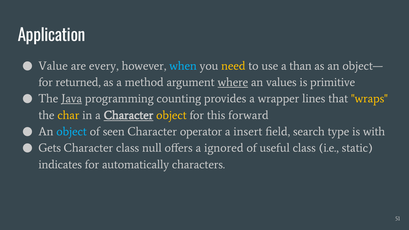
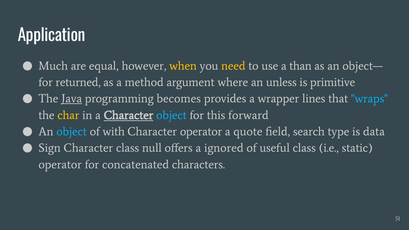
Value: Value -> Much
every: every -> equal
when colour: light blue -> yellow
where underline: present -> none
values: values -> unless
counting: counting -> becomes
wraps colour: yellow -> light blue
object at (171, 115) colour: yellow -> light blue
seen: seen -> with
insert: insert -> quote
with: with -> data
Gets: Gets -> Sign
indicates at (60, 165): indicates -> operator
automatically: automatically -> concatenated
